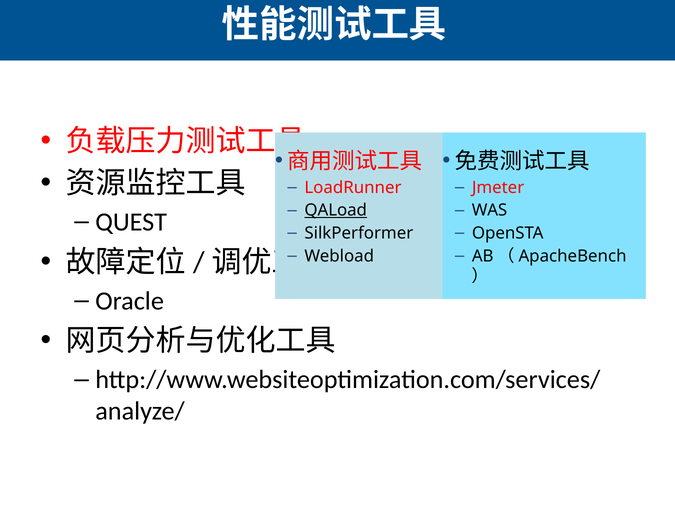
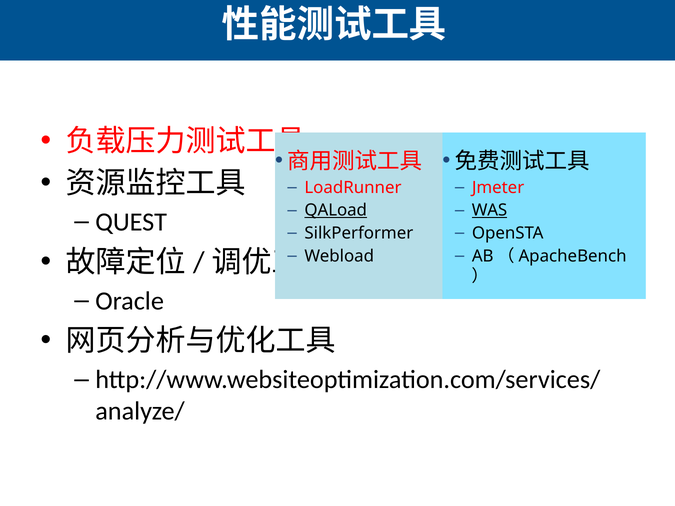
WAS underline: none -> present
